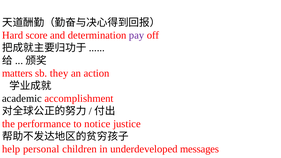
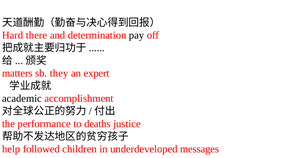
score: score -> there
pay colour: purple -> black
action: action -> expert
notice: notice -> deaths
personal: personal -> followed
